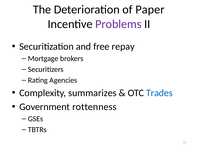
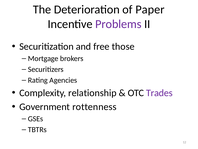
repay: repay -> those
summarizes: summarizes -> relationship
Trades colour: blue -> purple
